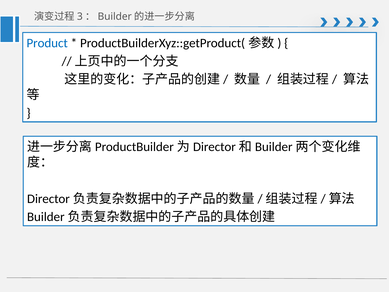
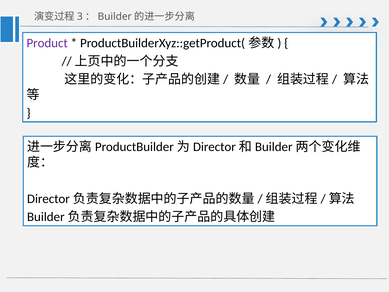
Product colour: blue -> purple
